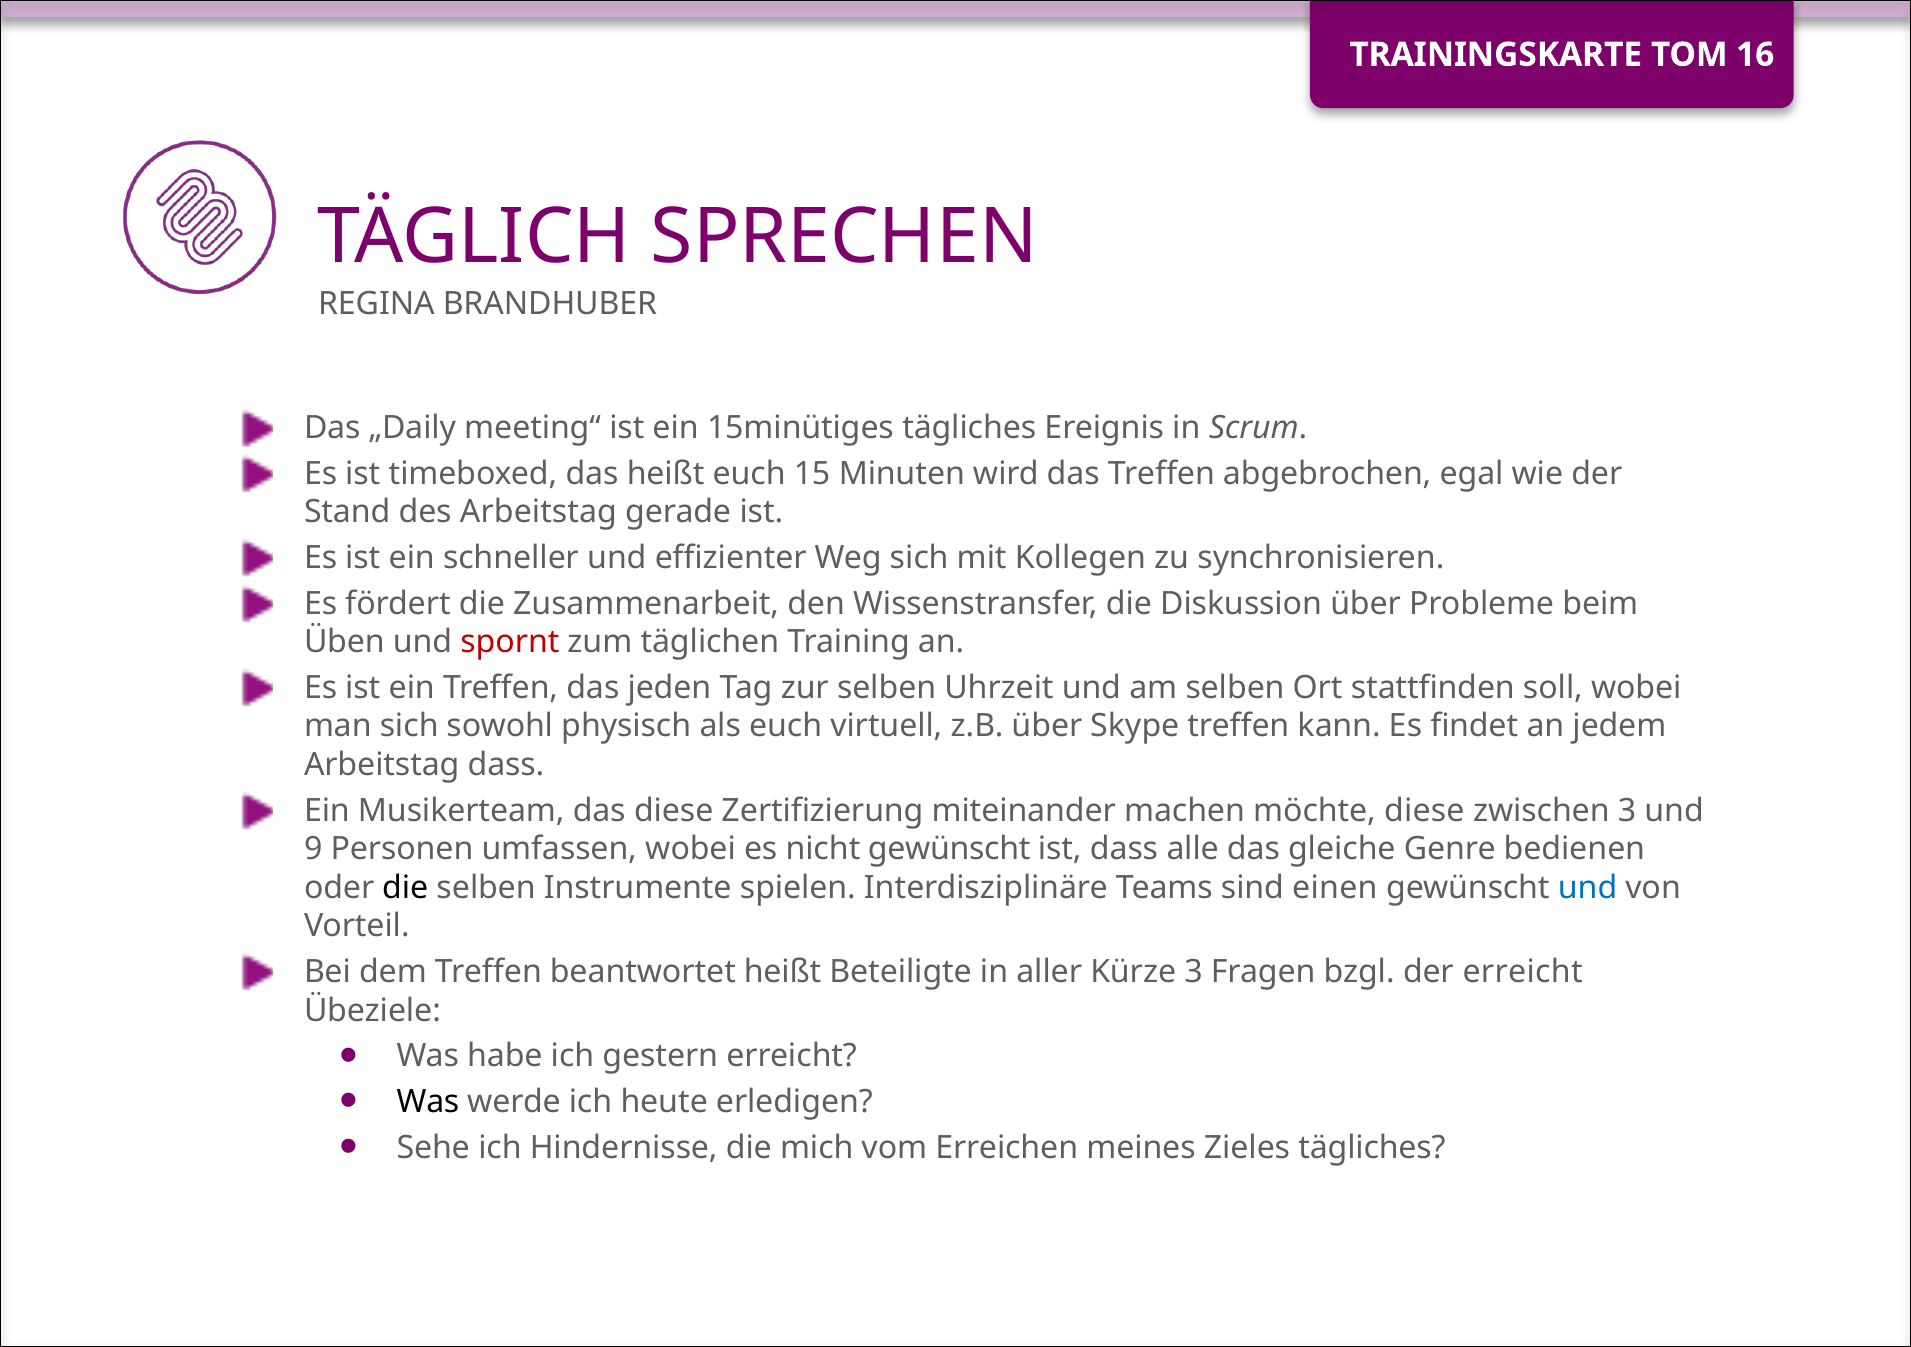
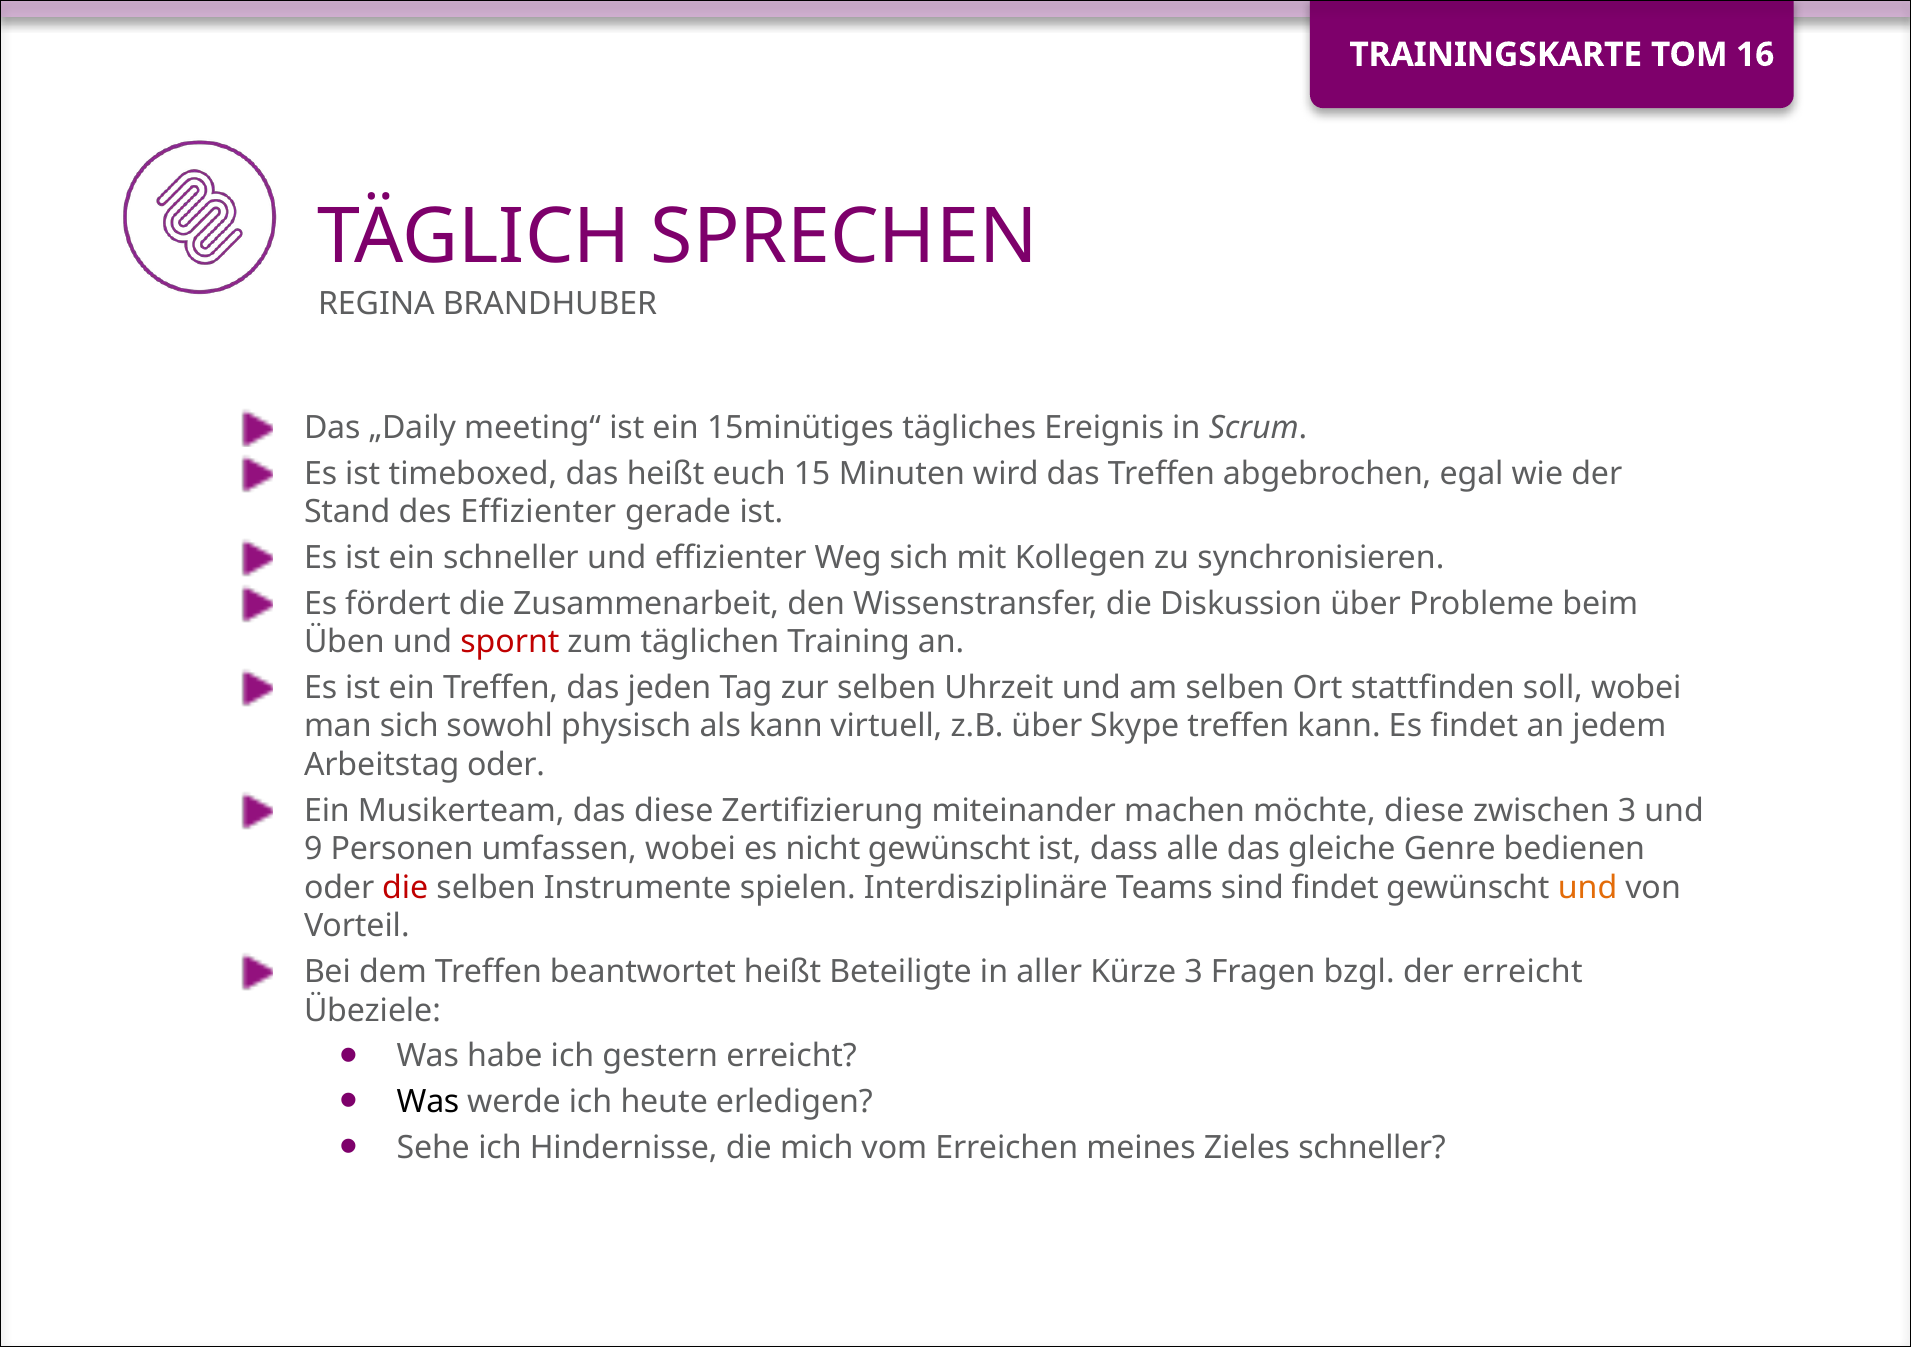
des Arbeitstag: Arbeitstag -> Effizienter
als euch: euch -> kann
Arbeitstag dass: dass -> oder
die at (405, 888) colour: black -> red
sind einen: einen -> findet
und at (1588, 888) colour: blue -> orange
Zieles tägliches: tägliches -> schneller
